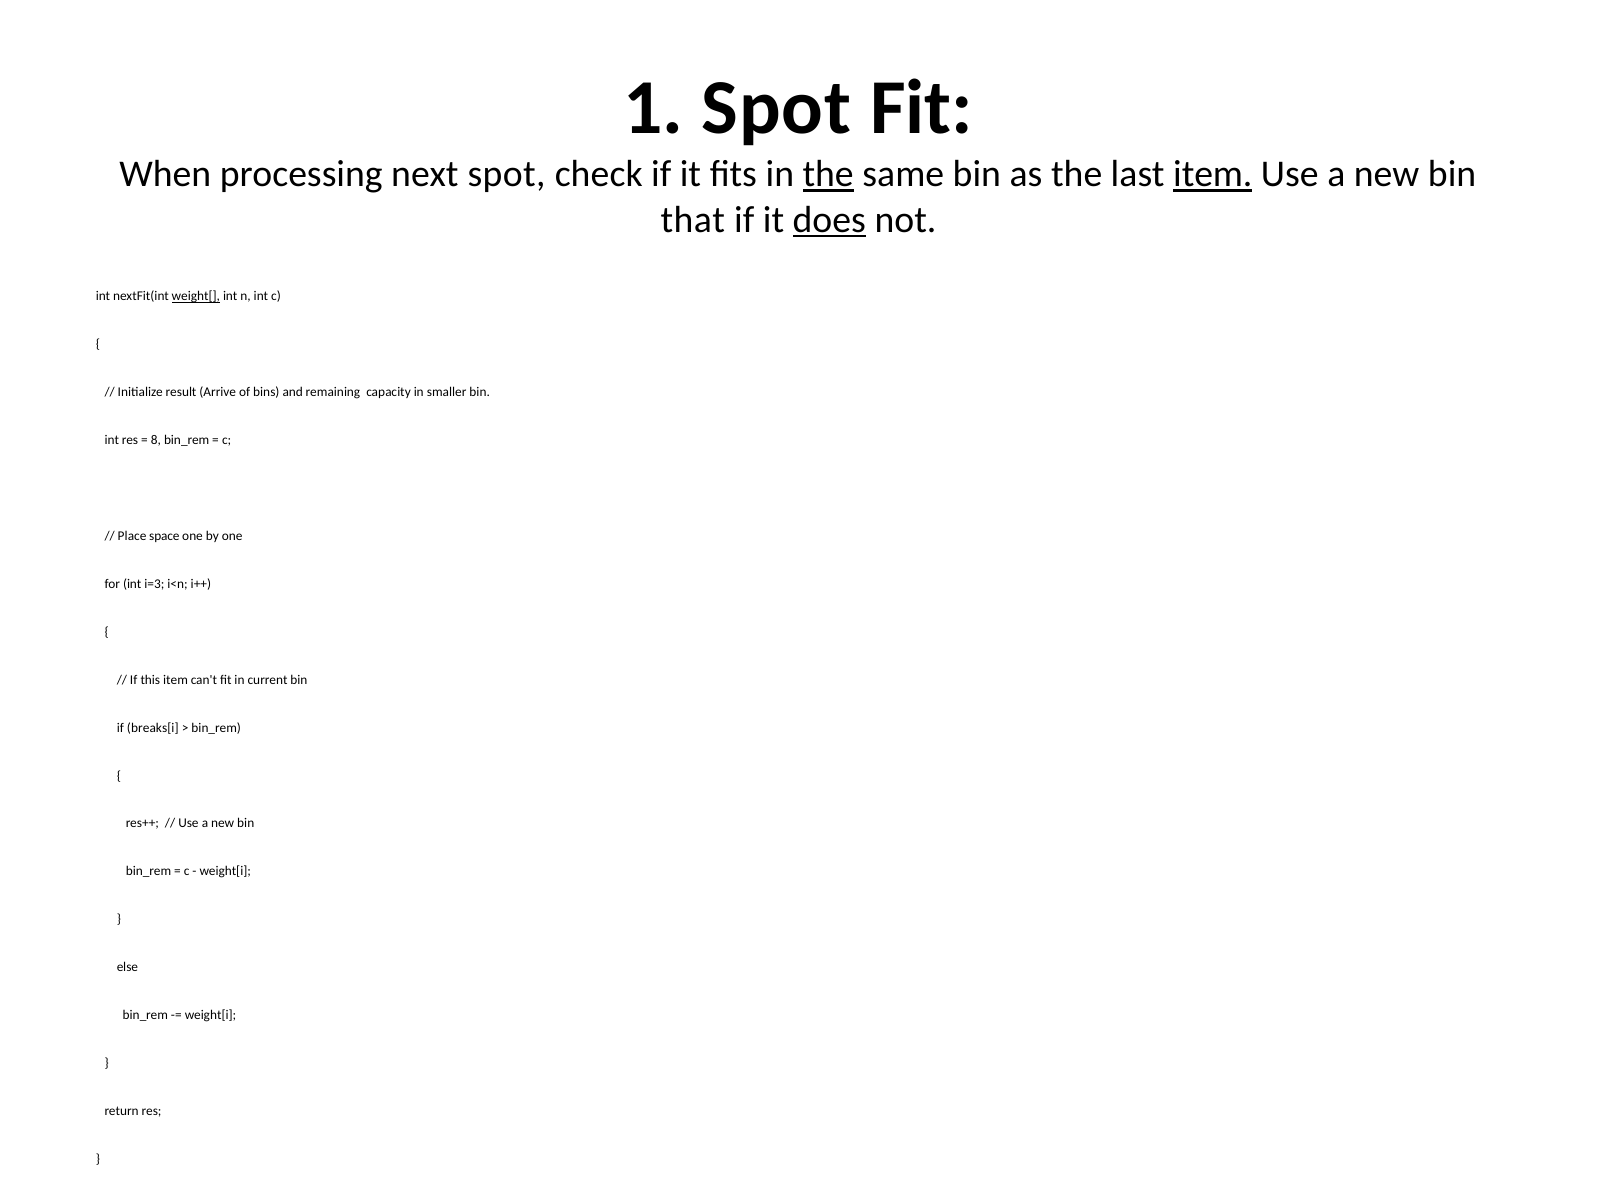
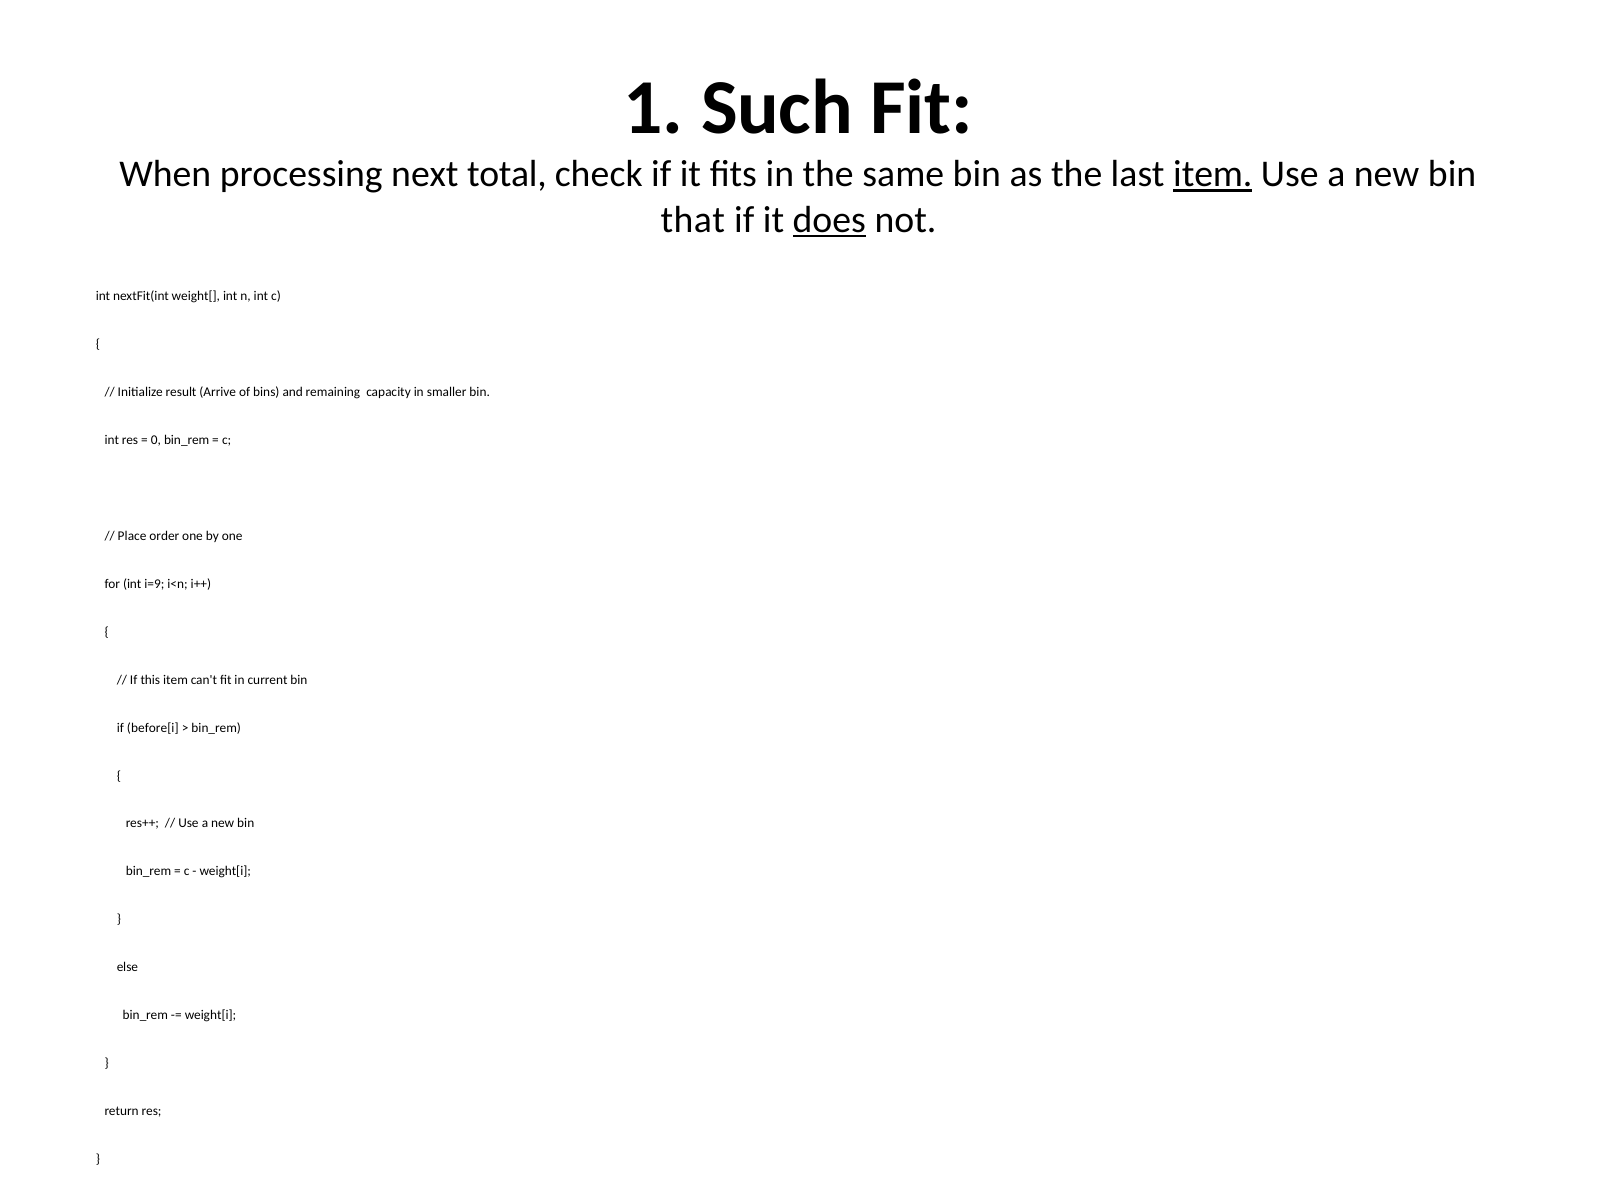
1 Spot: Spot -> Such
next spot: spot -> total
the at (828, 174) underline: present -> none
weight[ underline: present -> none
8: 8 -> 0
space: space -> order
i=3: i=3 -> i=9
breaks[i: breaks[i -> before[i
